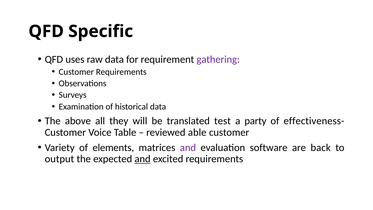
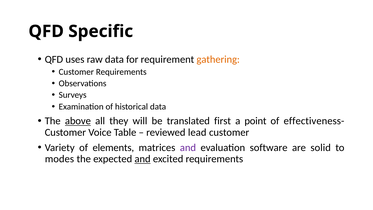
gathering colour: purple -> orange
above underline: none -> present
test: test -> first
party: party -> point
able: able -> lead
back: back -> solid
output: output -> modes
